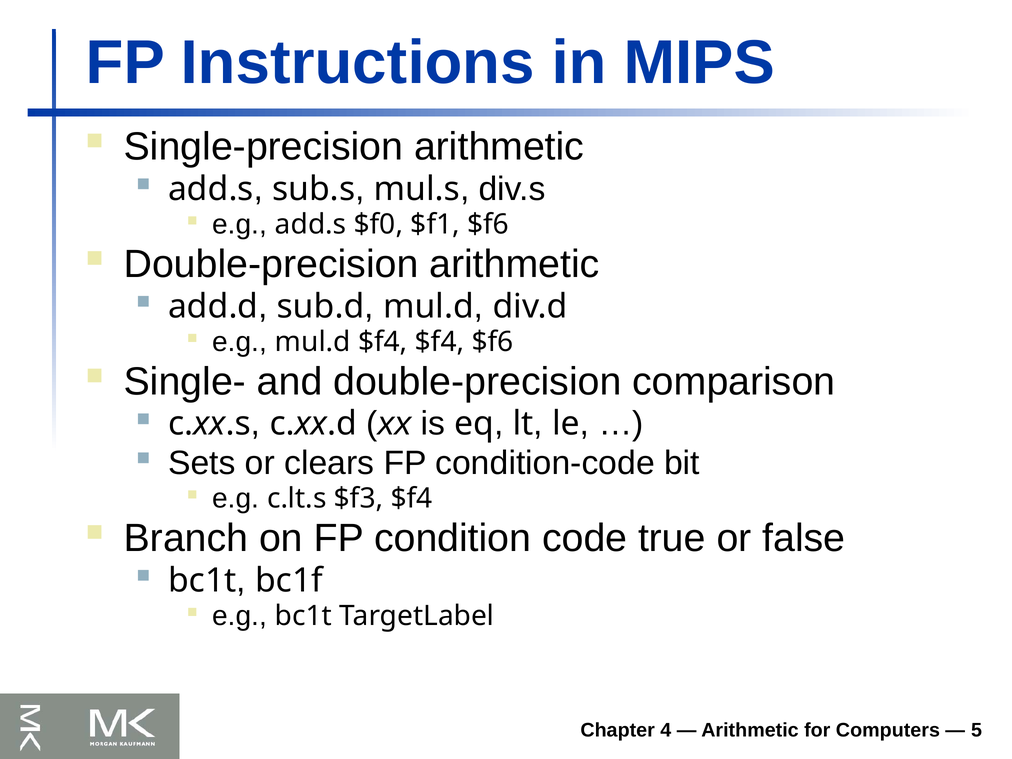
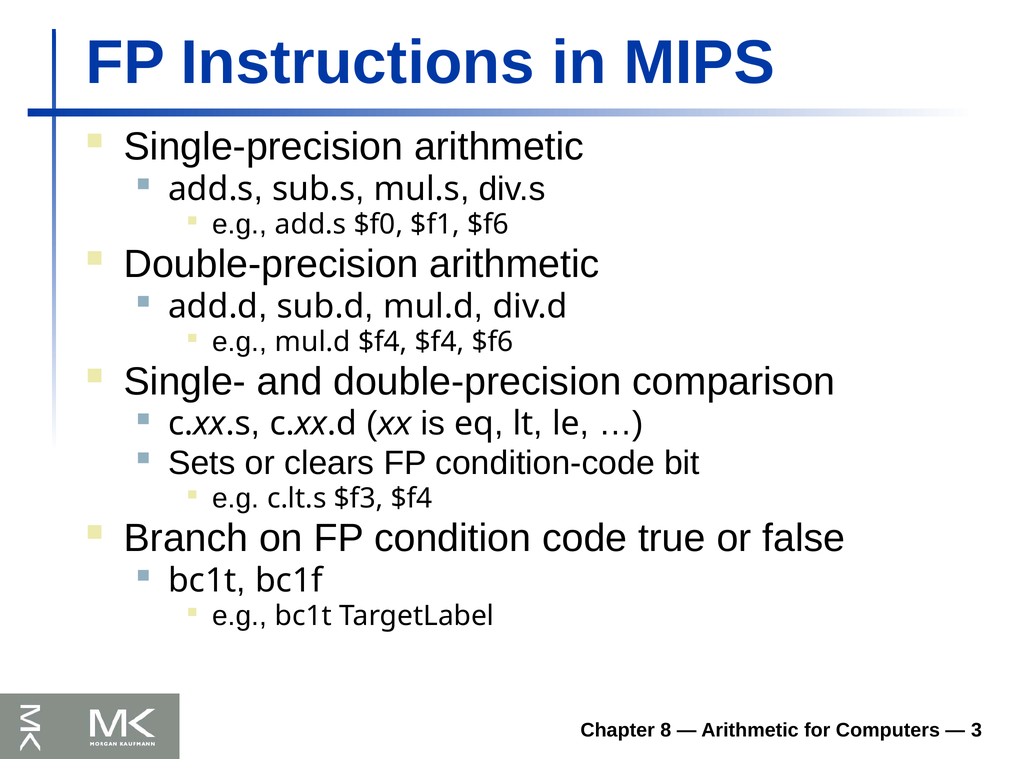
4: 4 -> 8
5: 5 -> 3
